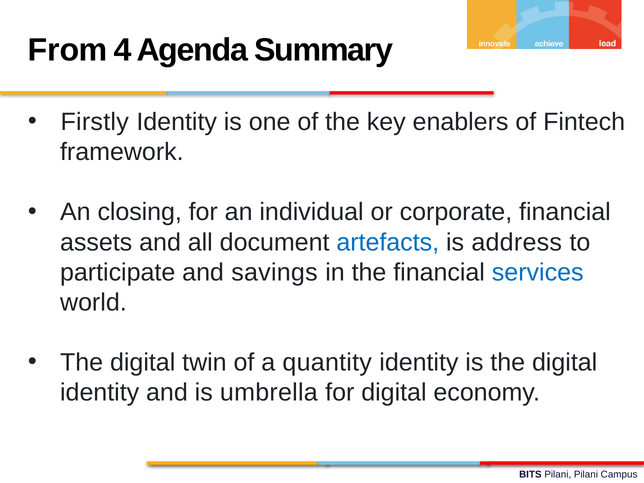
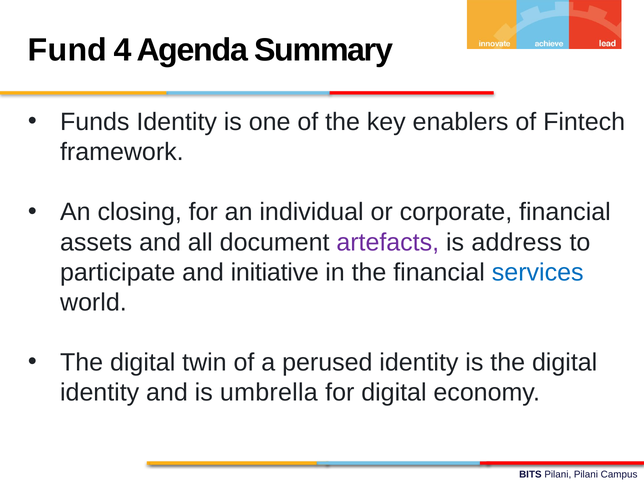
From: From -> Fund
Firstly: Firstly -> Funds
artefacts colour: blue -> purple
savings: savings -> initiative
quantity: quantity -> perused
